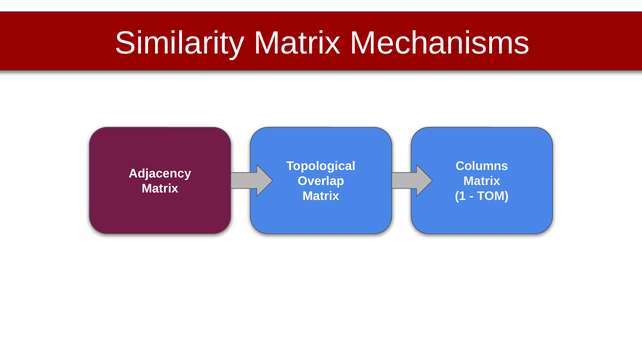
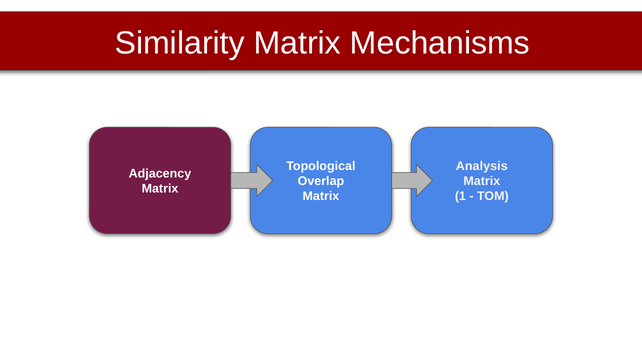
Columns: Columns -> Analysis
